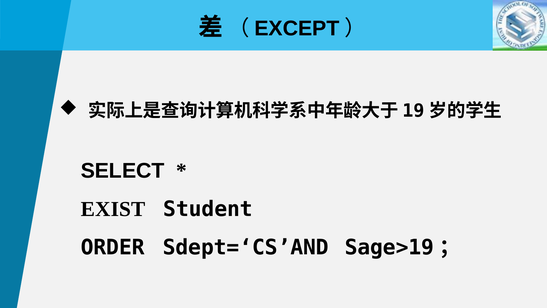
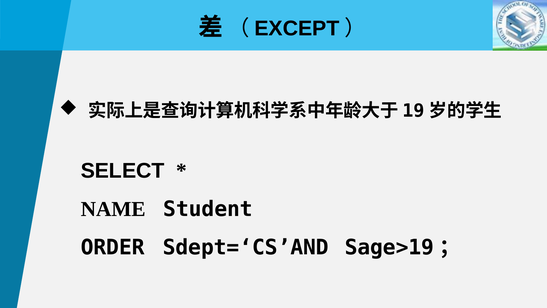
EXIST: EXIST -> NAME
